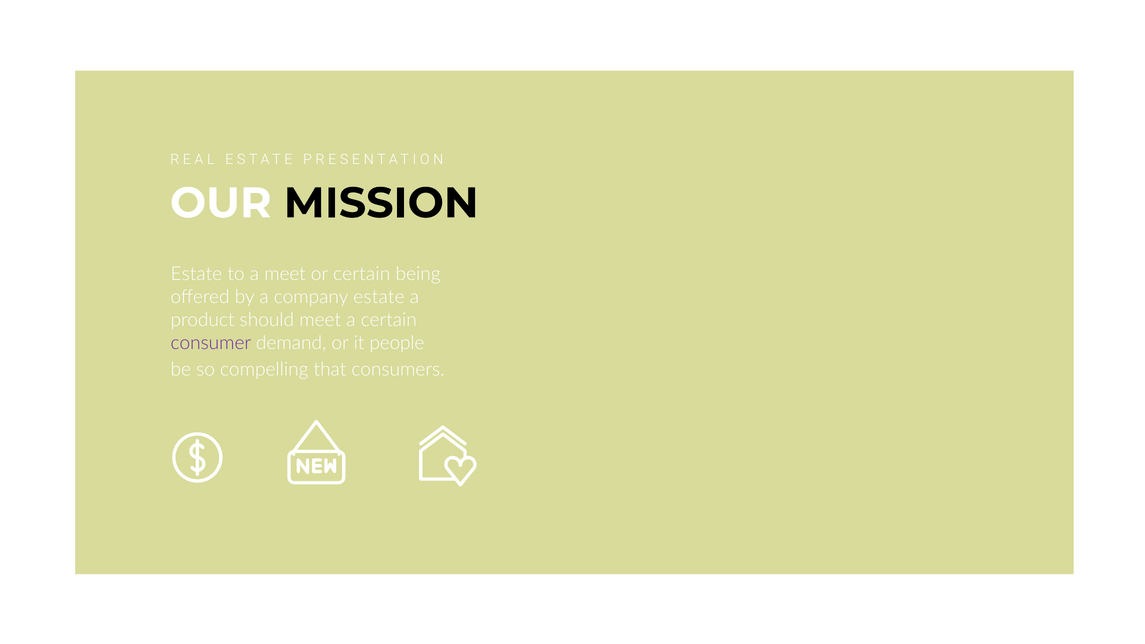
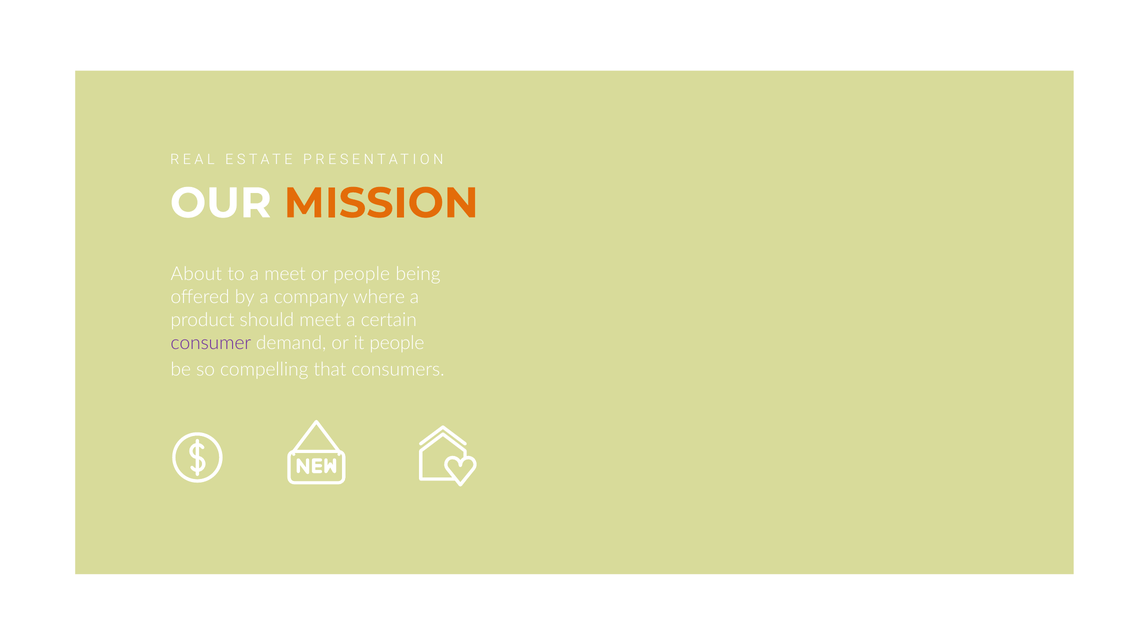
MISSION colour: black -> orange
Estate at (196, 274): Estate -> About
or certain: certain -> people
company estate: estate -> where
